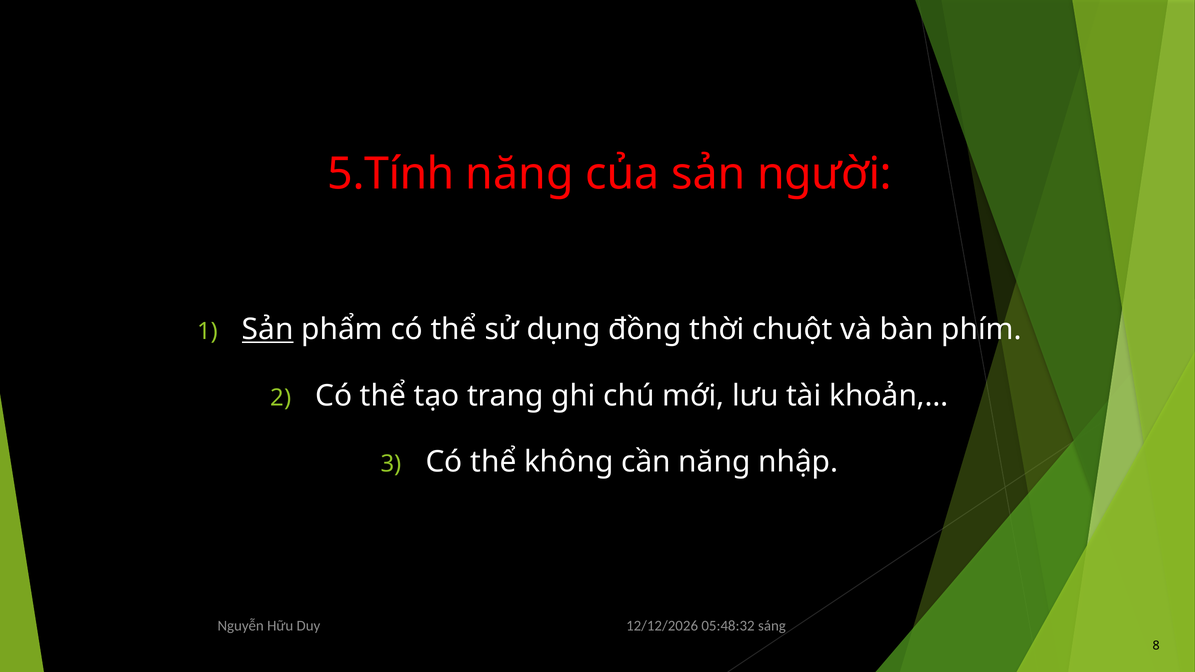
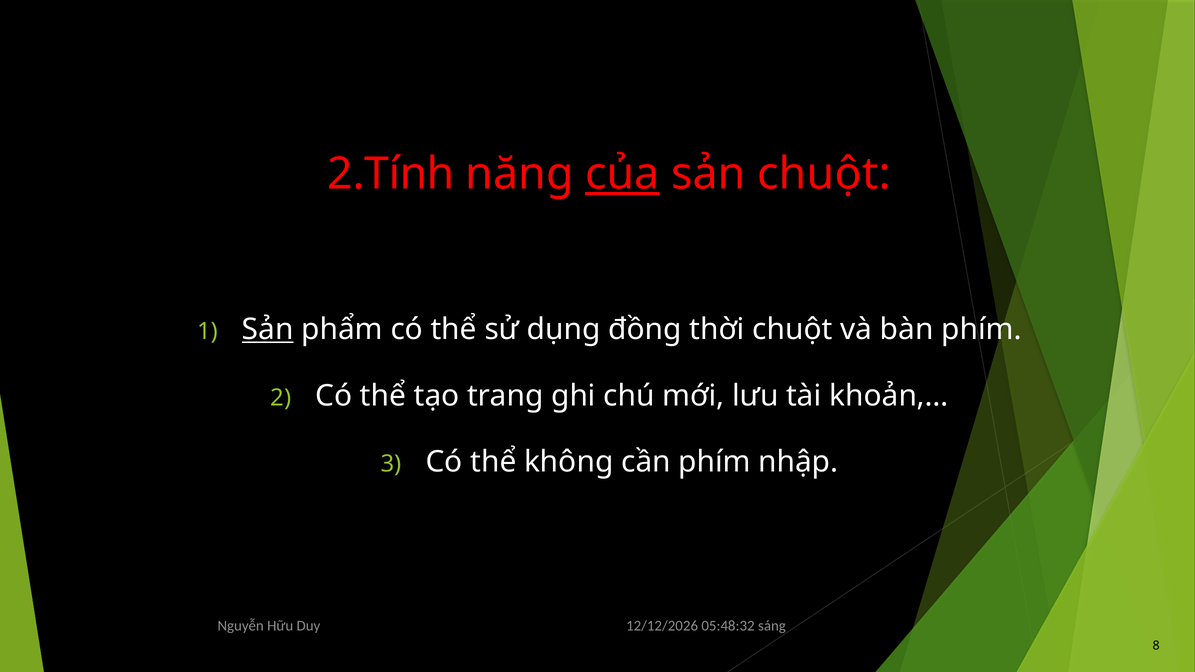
5.Tính: 5.Tính -> 2.Tính
của underline: none -> present
sản người: người -> chuột
cần năng: năng -> phím
